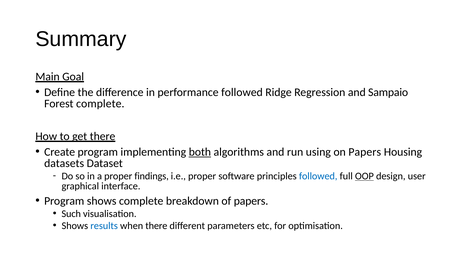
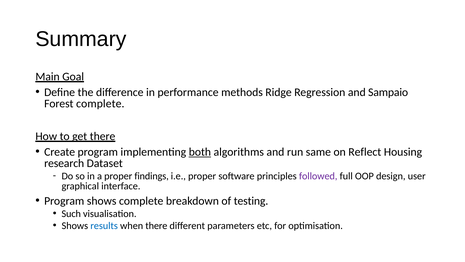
performance followed: followed -> methods
using: using -> same
on Papers: Papers -> Reflect
datasets: datasets -> research
followed at (318, 176) colour: blue -> purple
OOP underline: present -> none
of papers: papers -> testing
